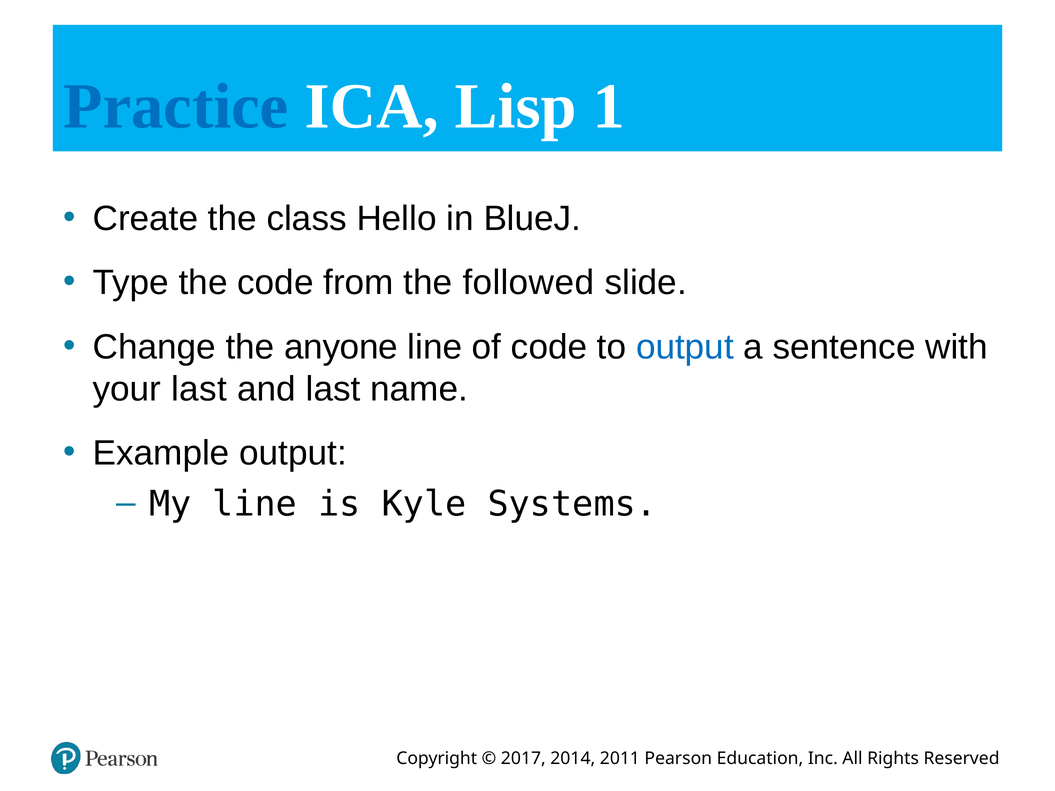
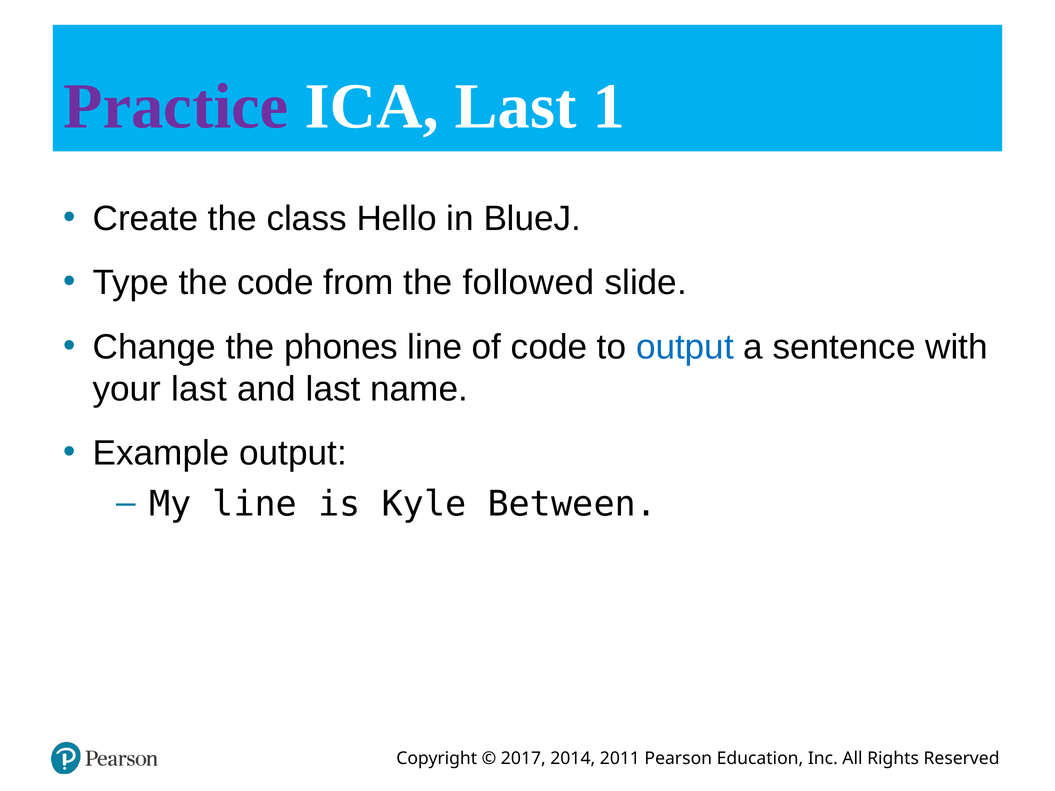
Practice colour: blue -> purple
ICA Lisp: Lisp -> Last
anyone: anyone -> phones
Systems: Systems -> Between
